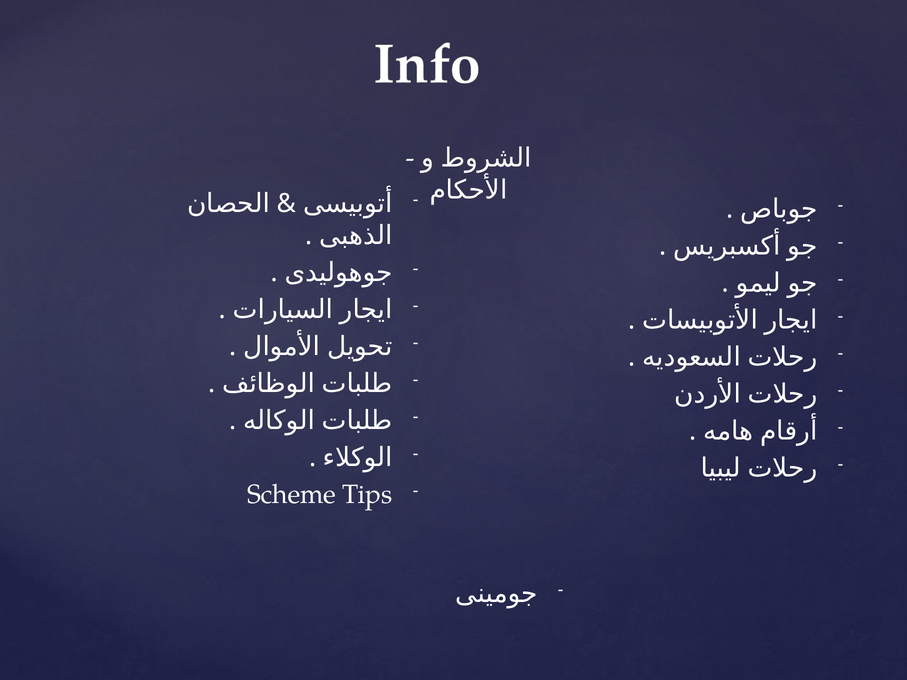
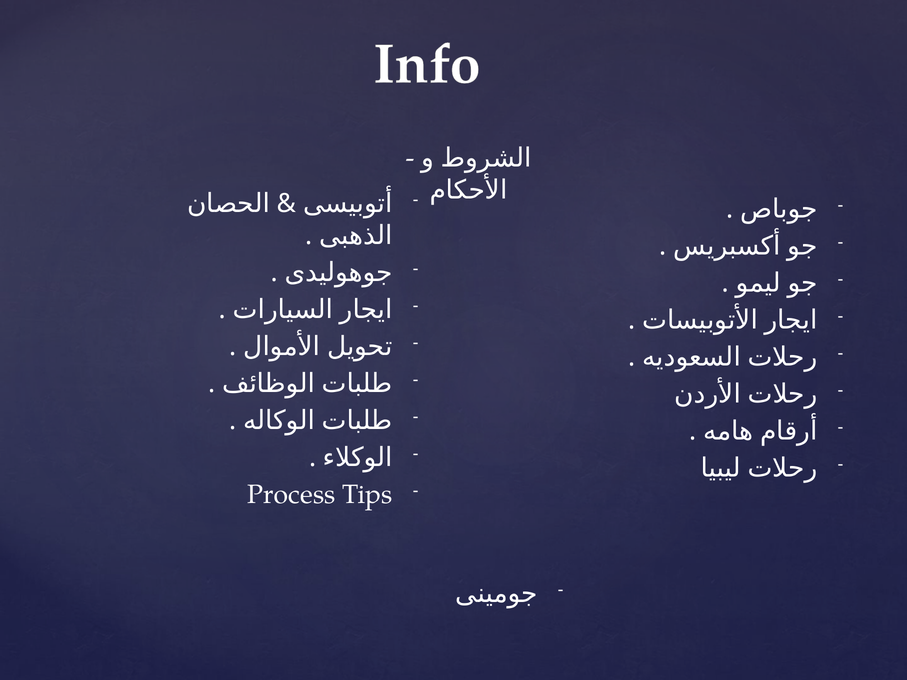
Scheme: Scheme -> Process
